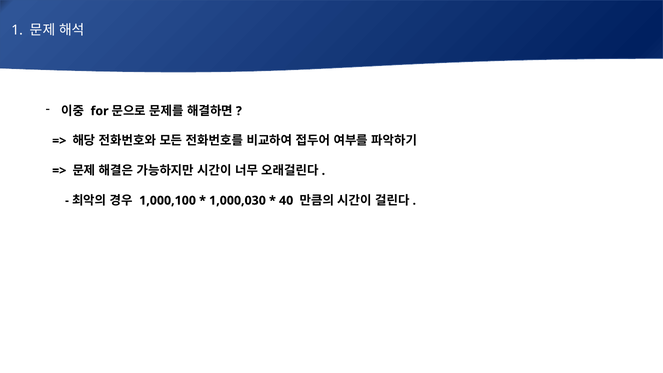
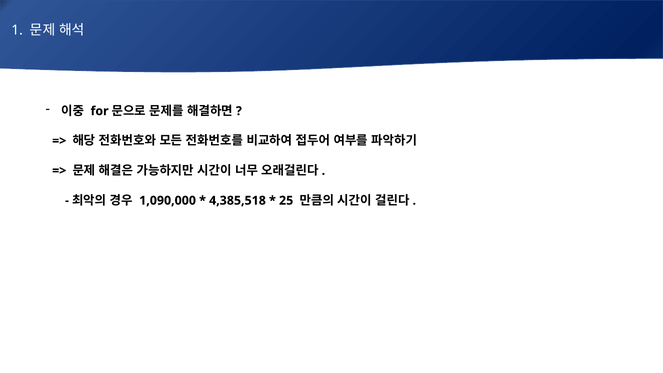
1,000,100: 1,000,100 -> 1,090,000
1,000,030: 1,000,030 -> 4,385,518
40: 40 -> 25
